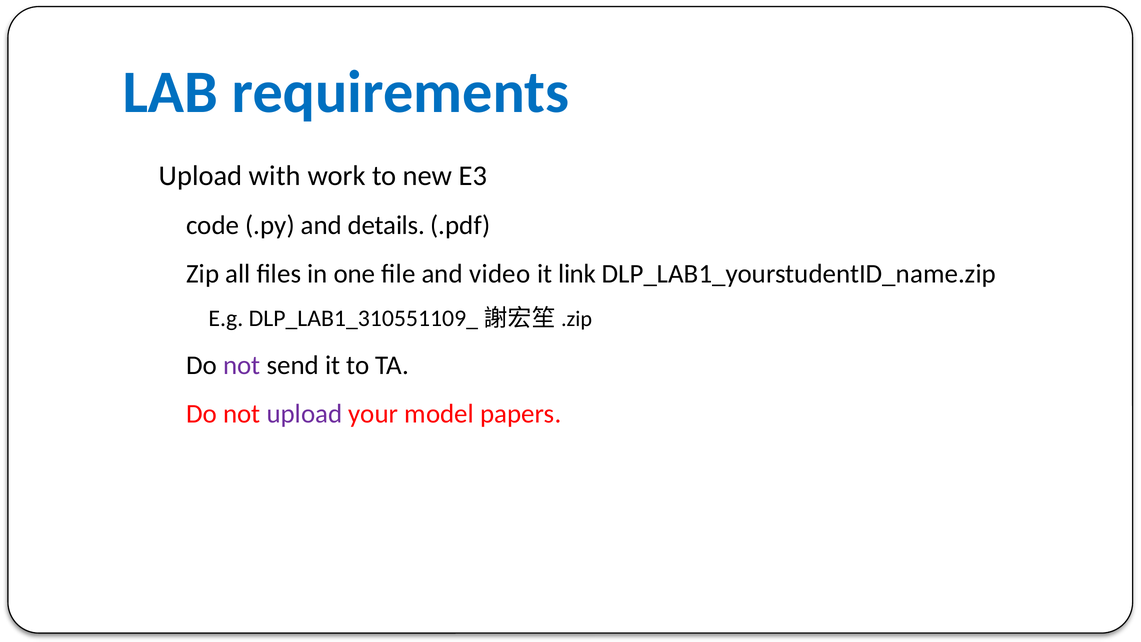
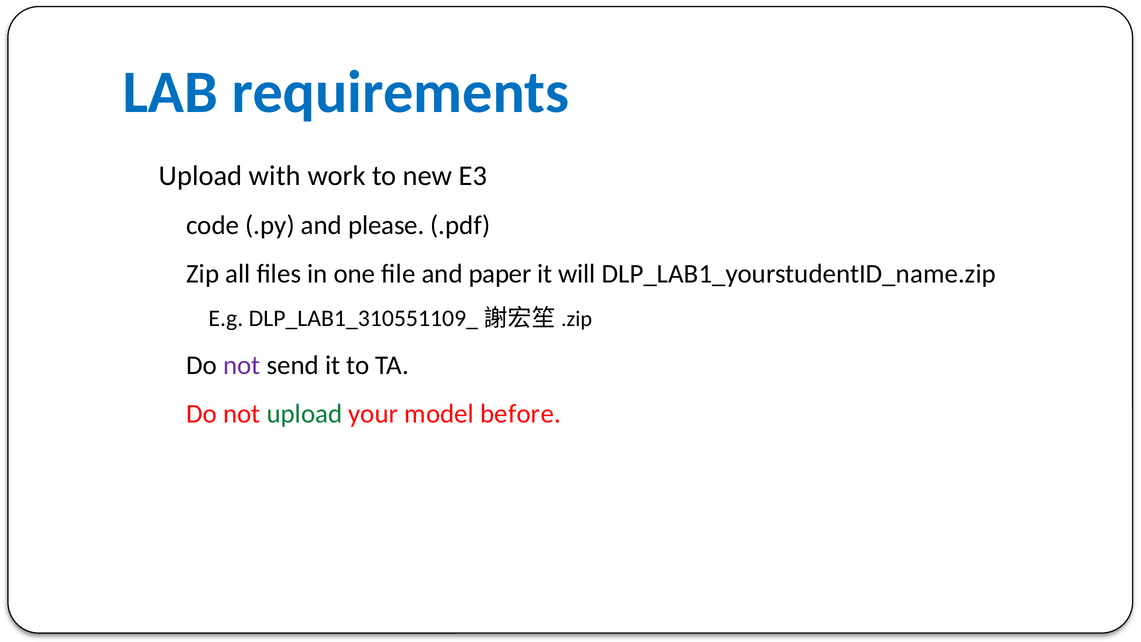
details: details -> please
video: video -> paper
link: link -> will
upload colour: purple -> green
papers: papers -> before
